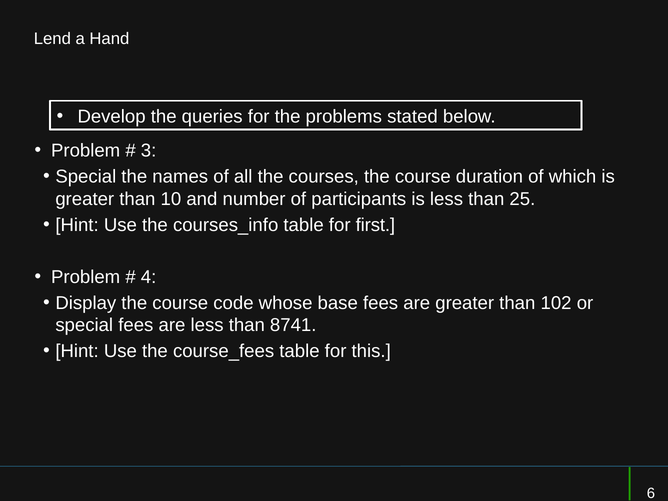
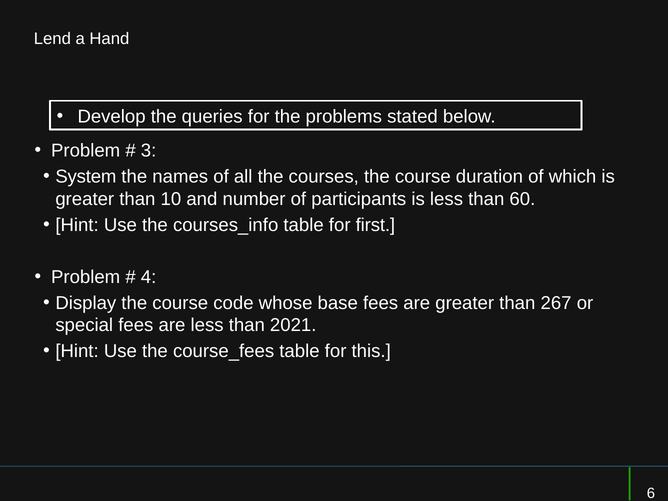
Special at (86, 177): Special -> System
25: 25 -> 60
102: 102 -> 267
8741: 8741 -> 2021
